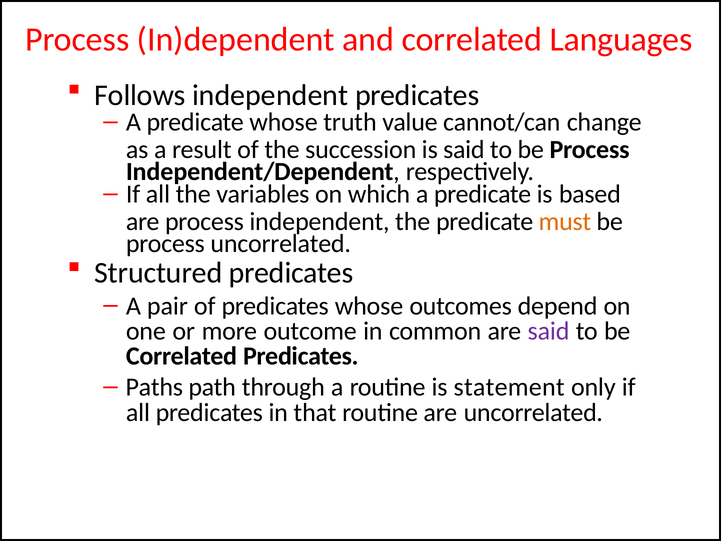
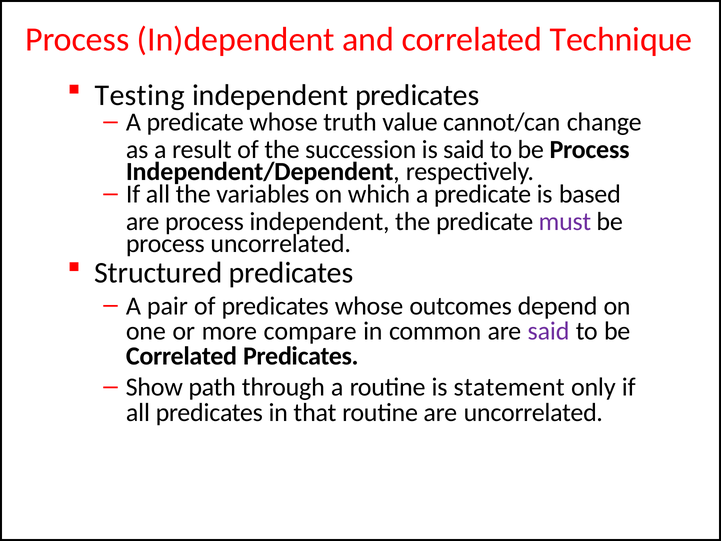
Languages: Languages -> Technique
Follows: Follows -> Testing
must colour: orange -> purple
outcome: outcome -> compare
Paths: Paths -> Show
